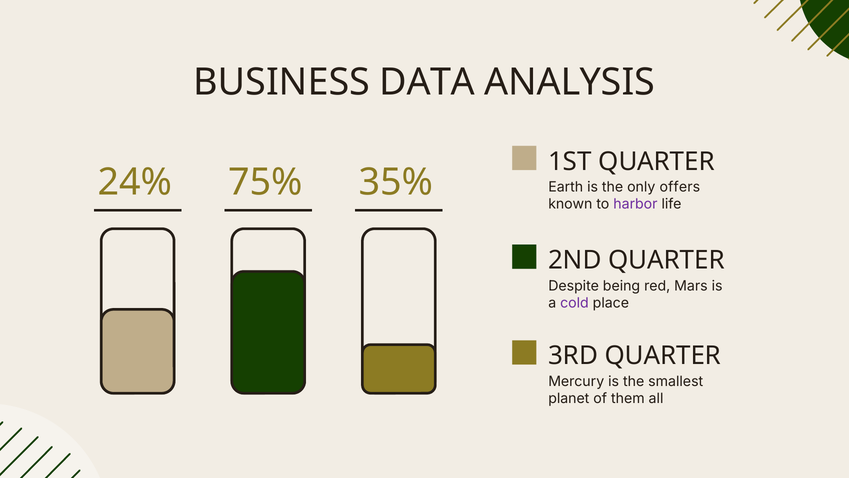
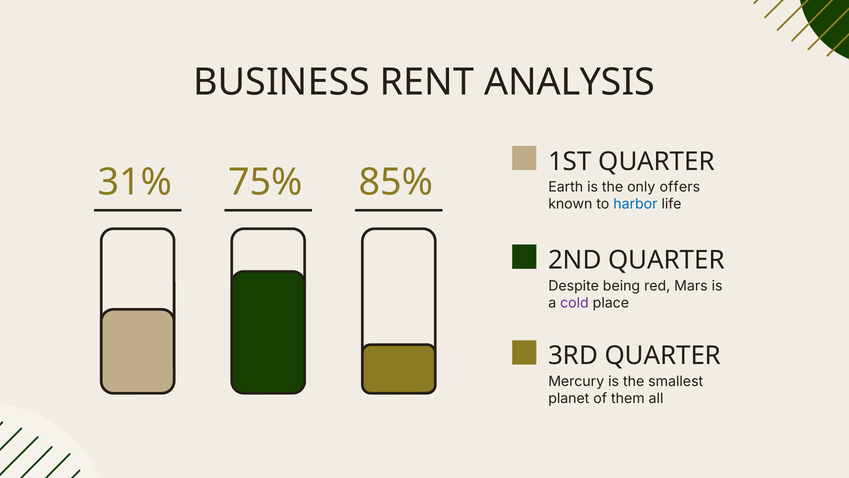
DATA: DATA -> RENT
24%: 24% -> 31%
35%: 35% -> 85%
harbor colour: purple -> blue
